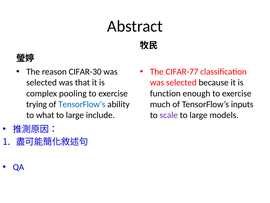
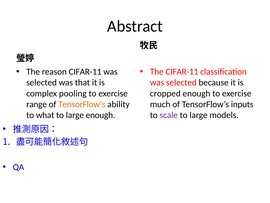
reason CIFAR-30: CIFAR-30 -> CIFAR-11
The CIFAR-77: CIFAR-77 -> CIFAR-11
function: function -> cropped
trying: trying -> range
TensorFlow’s at (82, 104) colour: blue -> orange
large include: include -> enough
